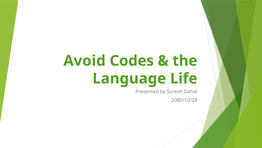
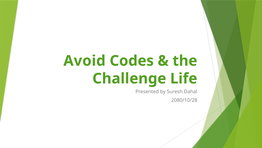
Language: Language -> Challenge
